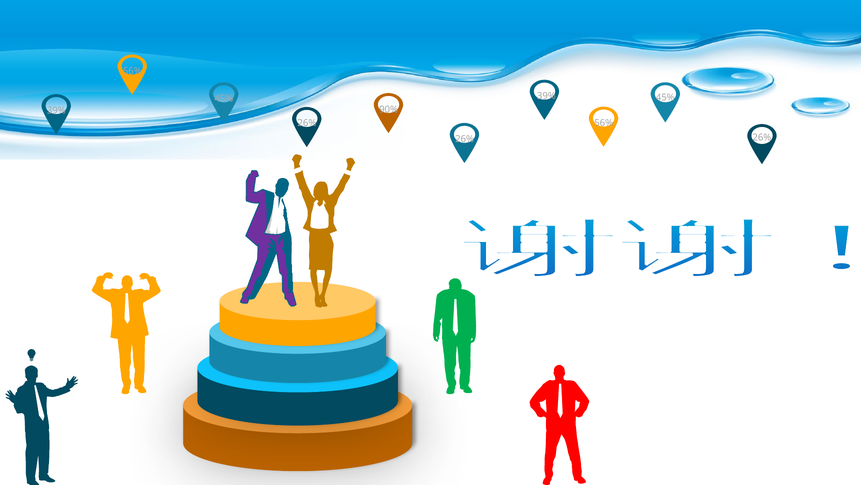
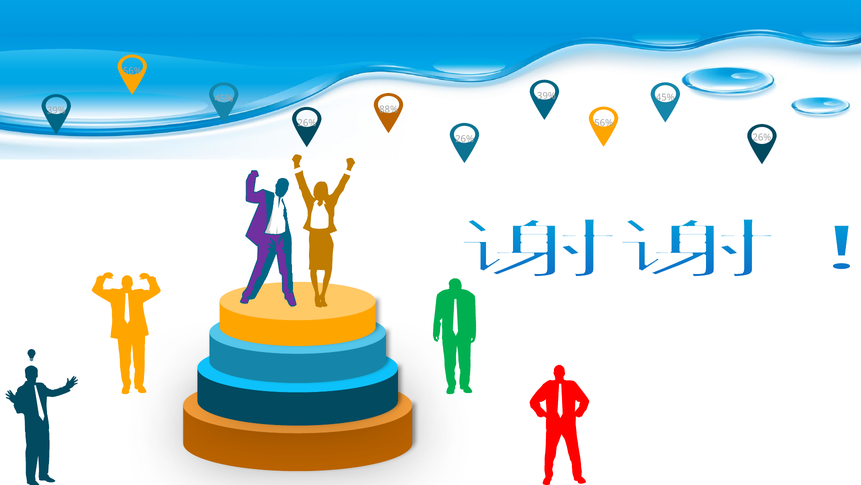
90%: 90% -> 88%
